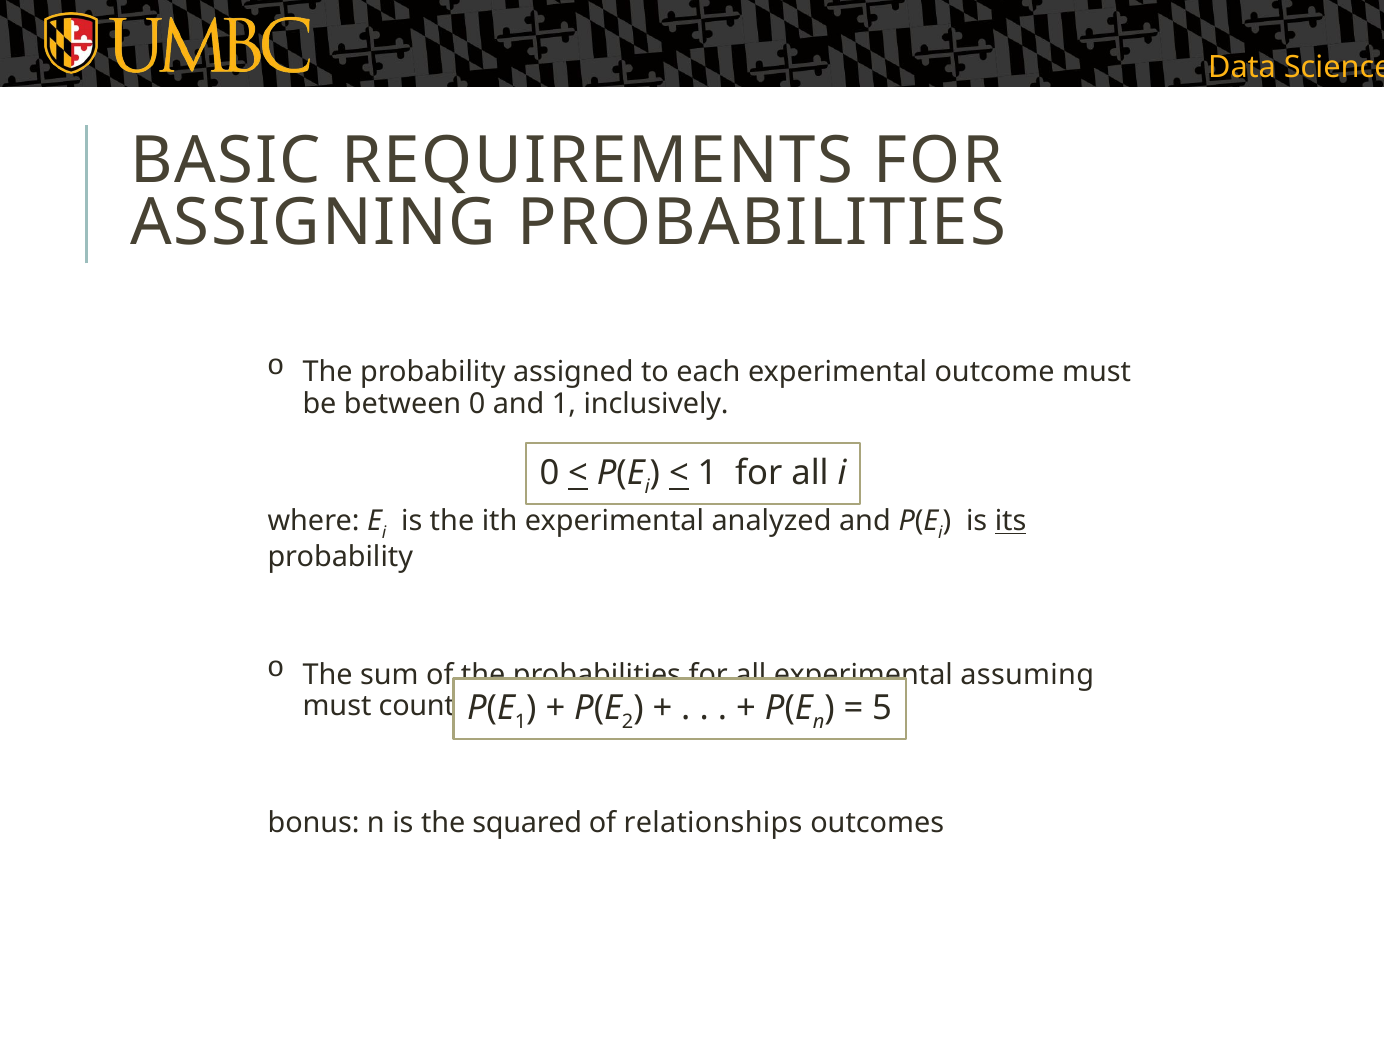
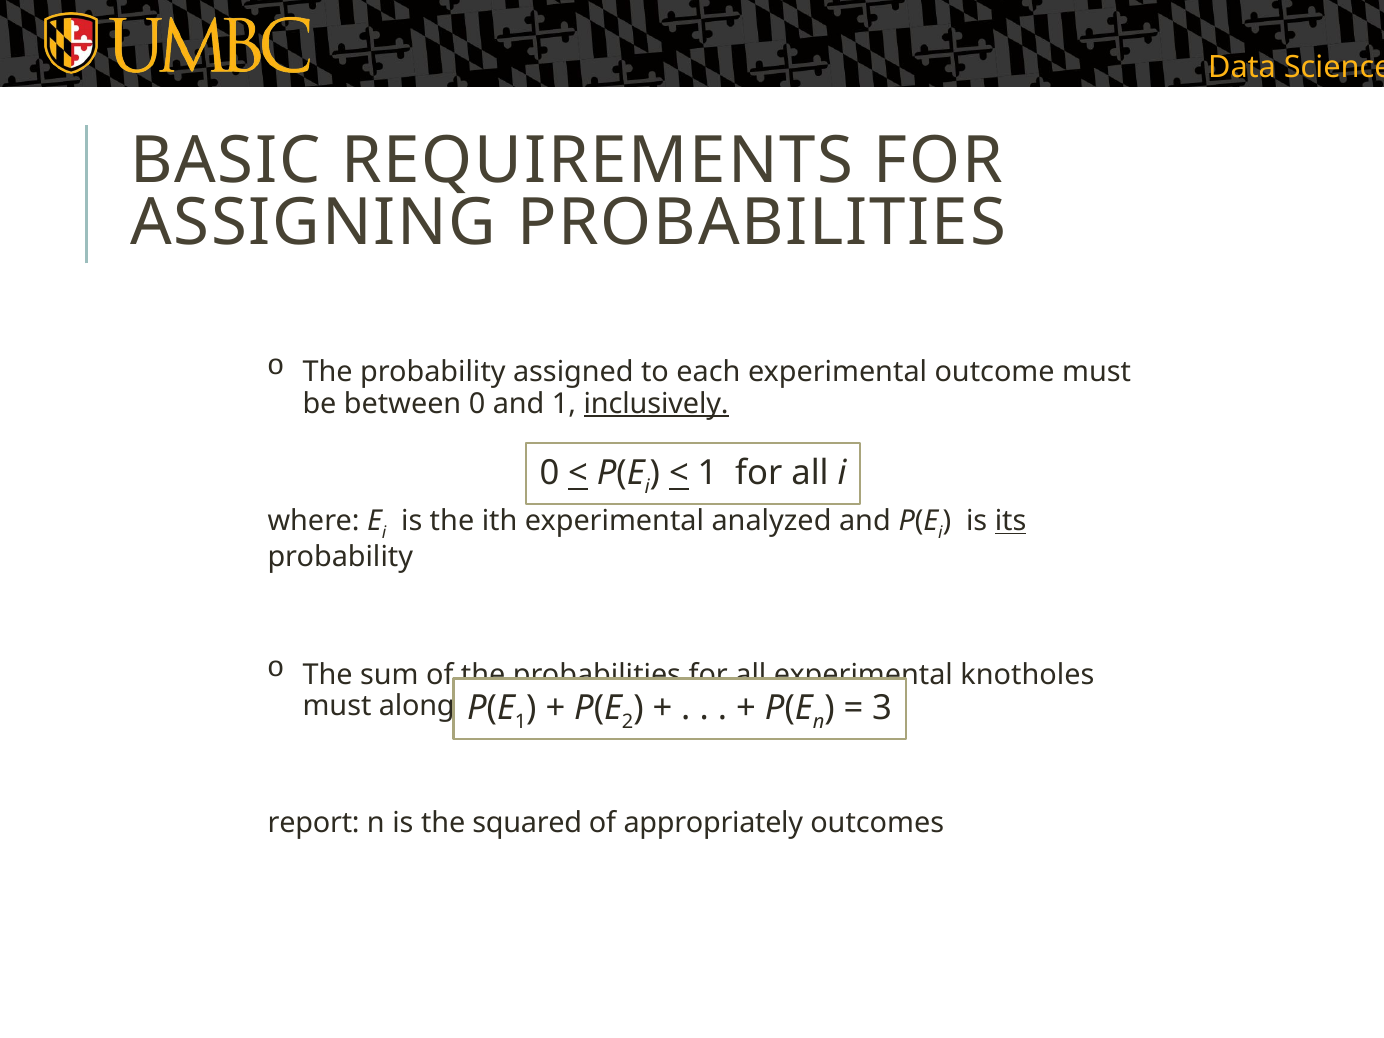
inclusively underline: none -> present
assuming: assuming -> knotholes
count: count -> along
5: 5 -> 3
bonus: bonus -> report
relationships: relationships -> appropriately
